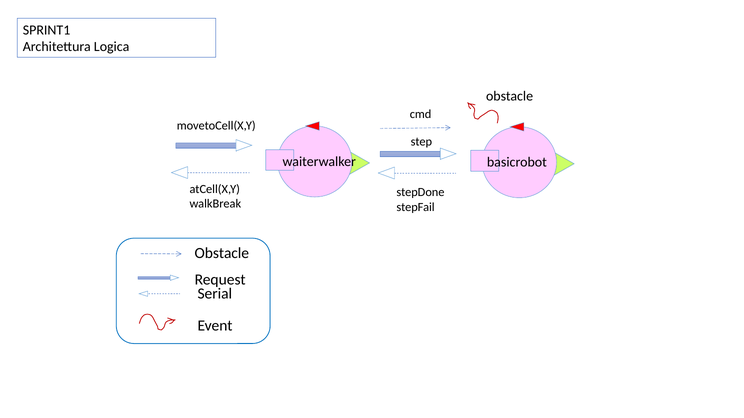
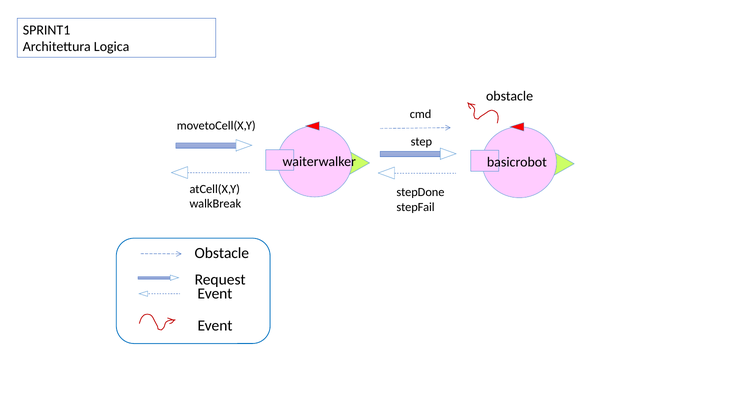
Serial at (215, 294): Serial -> Event
